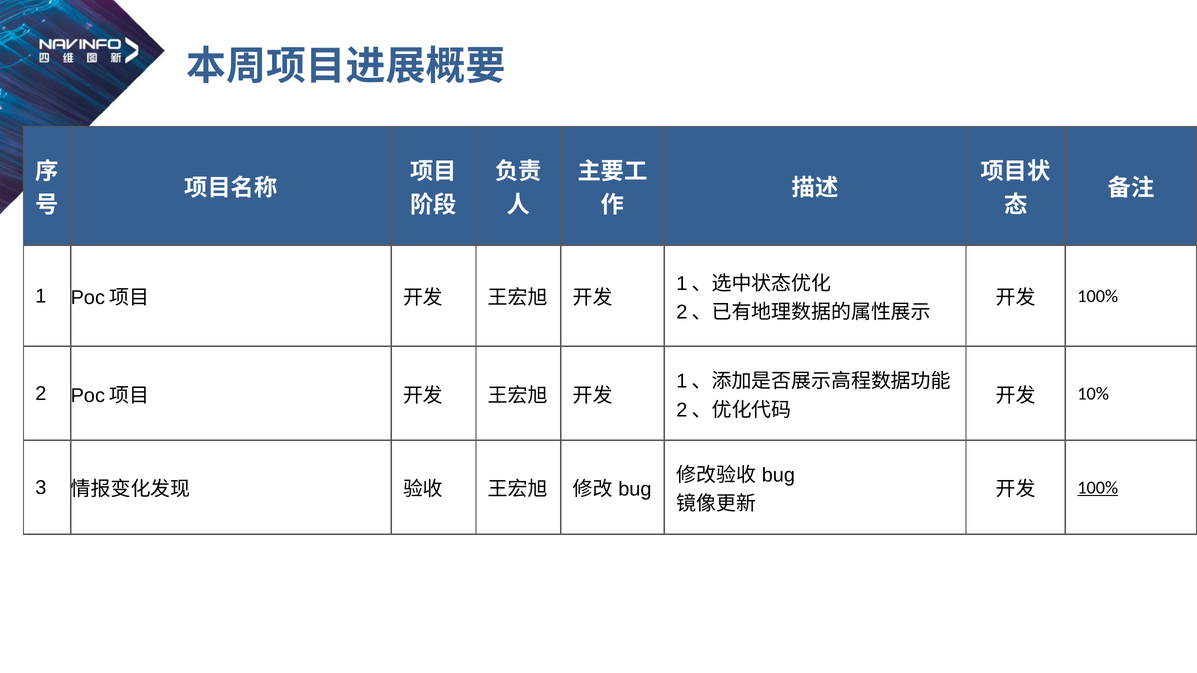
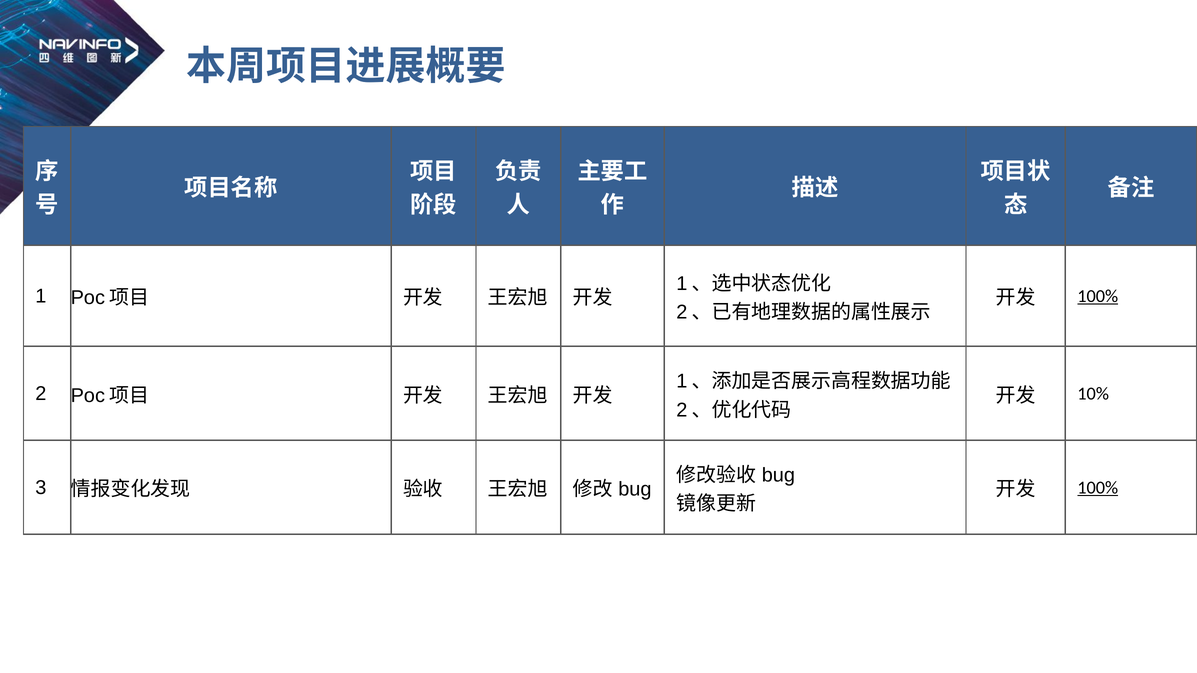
100% at (1098, 296) underline: none -> present
